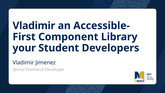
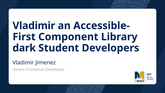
your: your -> dark
